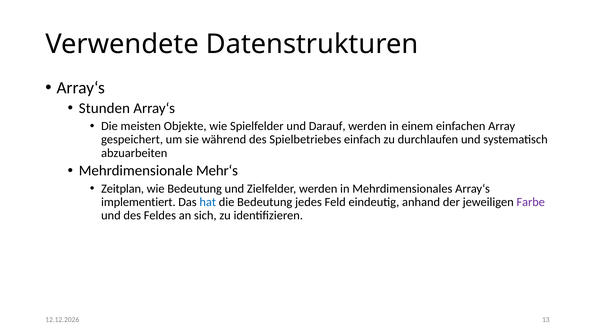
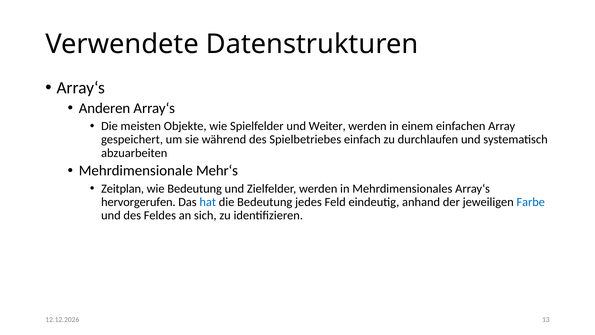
Stunden: Stunden -> Anderen
Darauf: Darauf -> Weiter
implementiert: implementiert -> hervorgerufen
Farbe colour: purple -> blue
